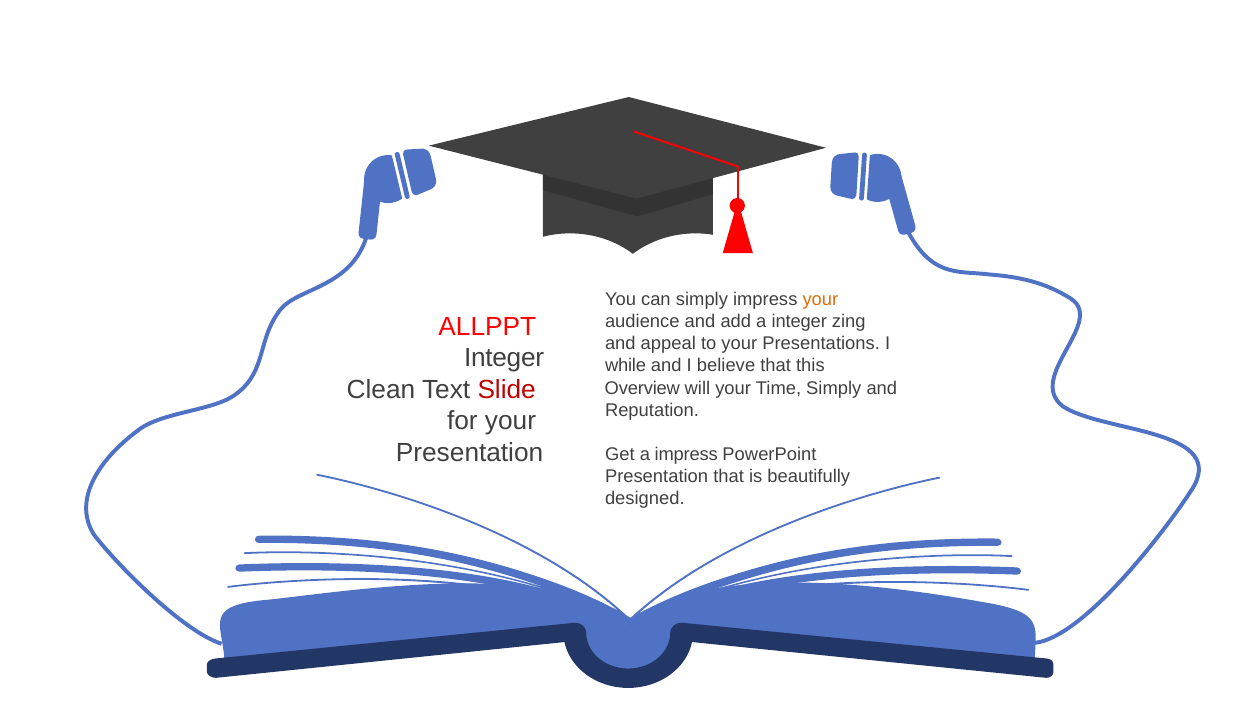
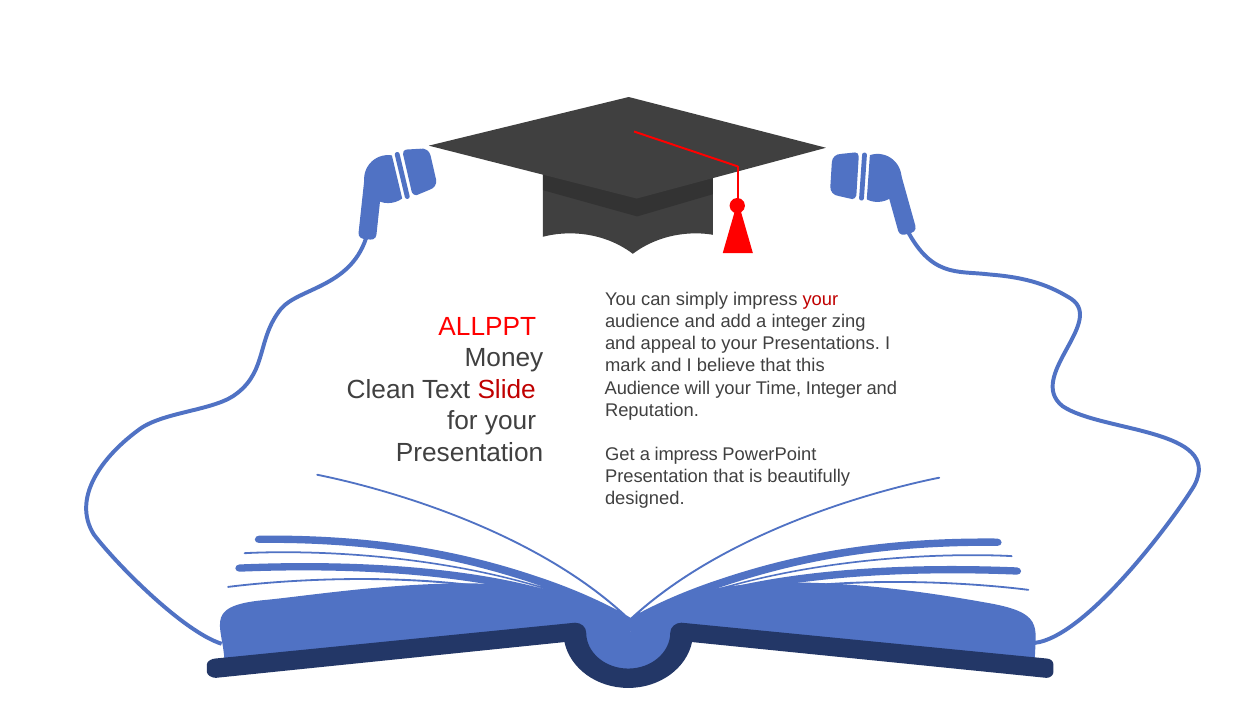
your at (820, 300) colour: orange -> red
Integer at (504, 358): Integer -> Money
while: while -> mark
Overview at (642, 388): Overview -> Audience
Time Simply: Simply -> Integer
